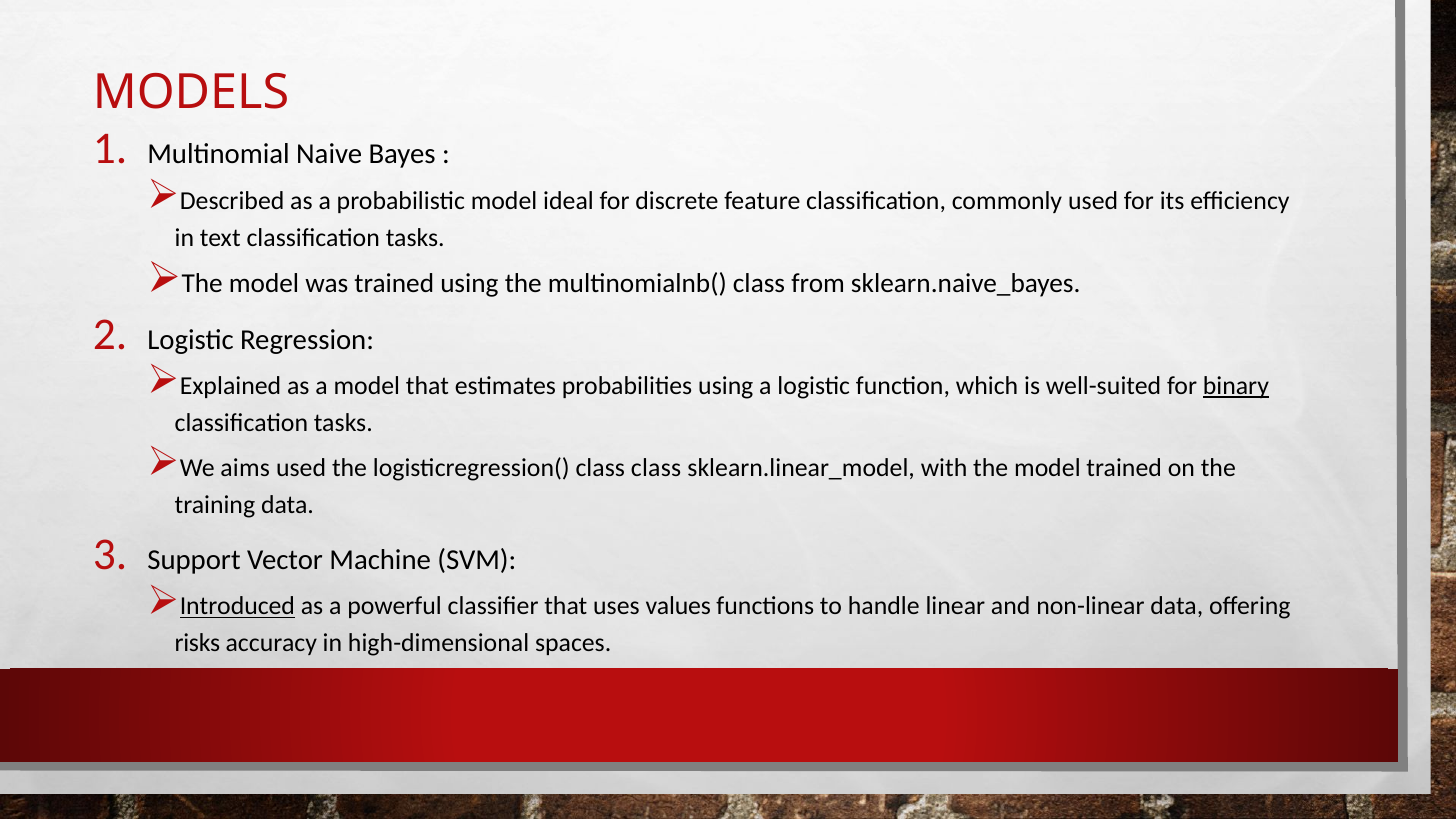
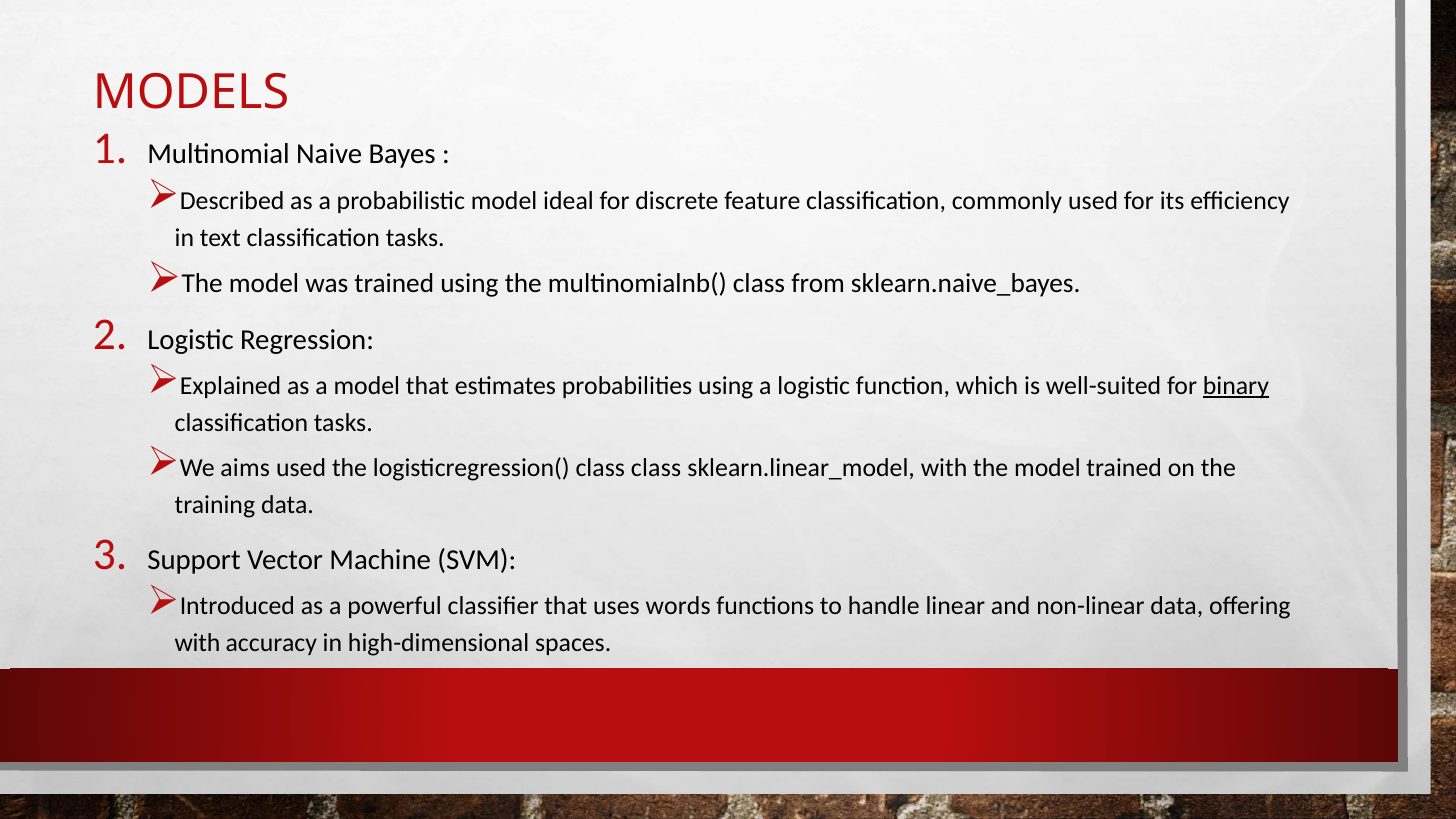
Introduced underline: present -> none
values: values -> words
risks at (197, 643): risks -> with
